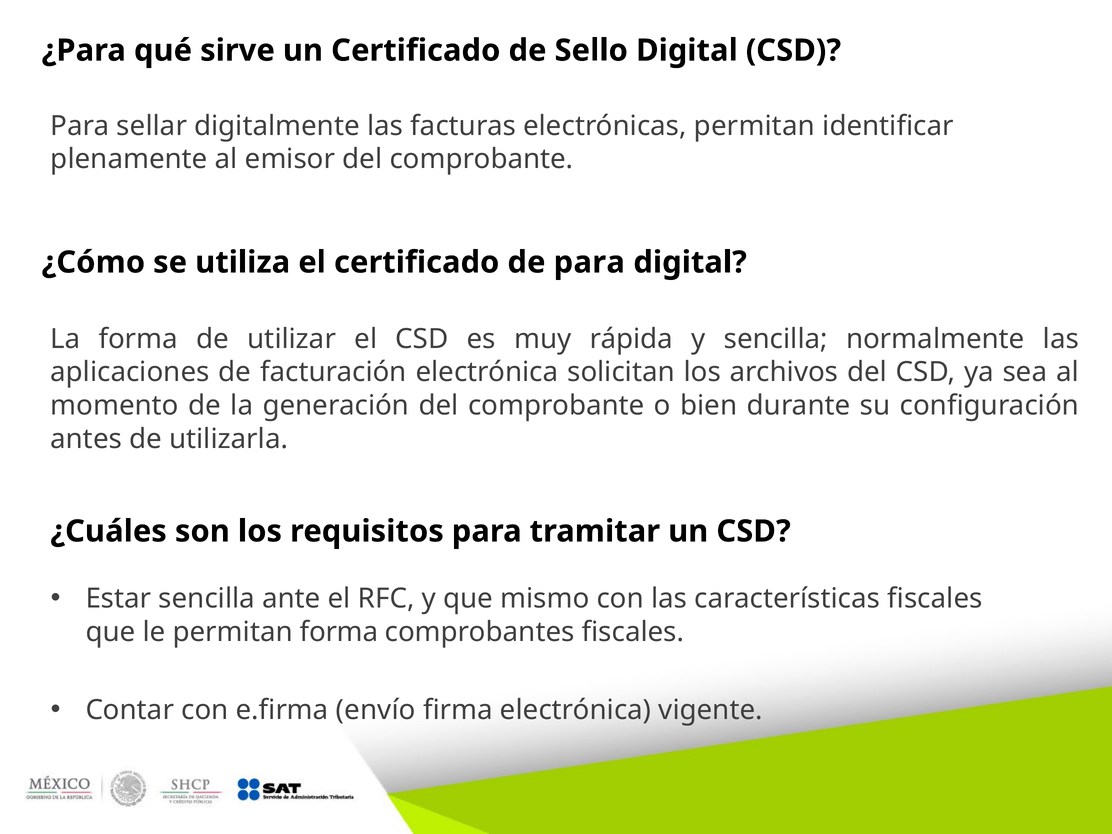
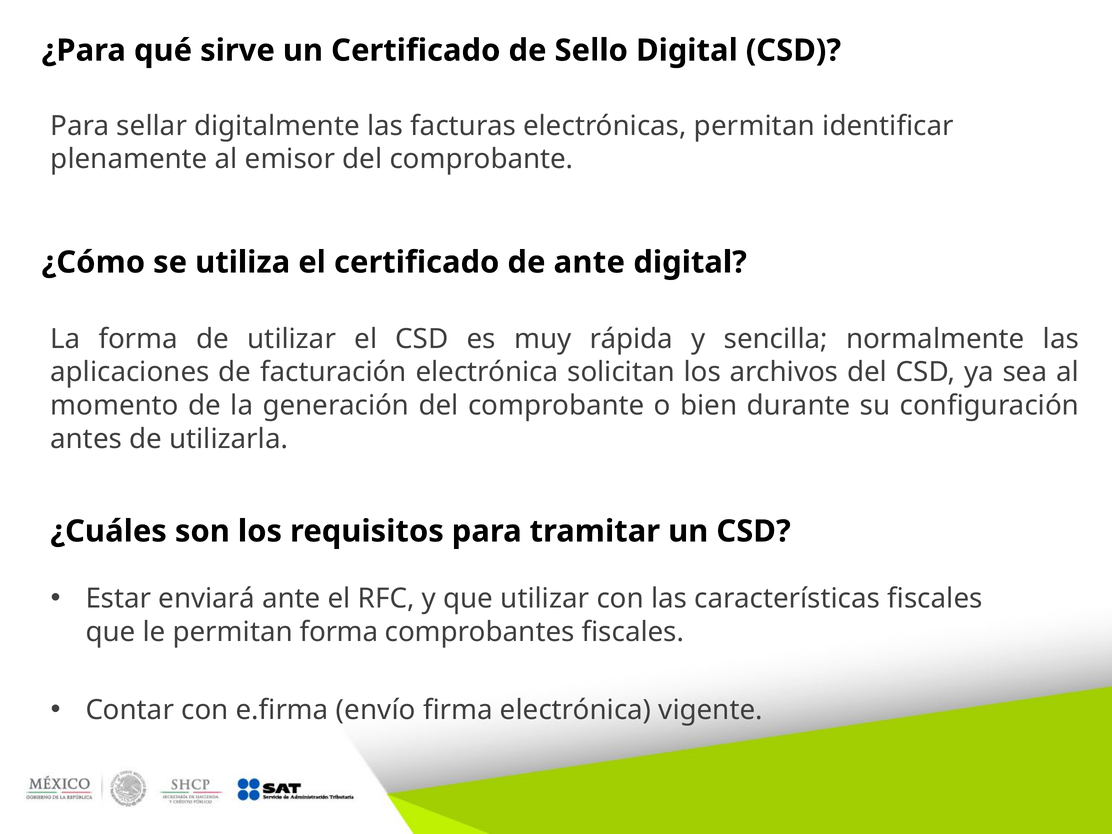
de para: para -> ante
Estar sencilla: sencilla -> enviará
que mismo: mismo -> utilizar
